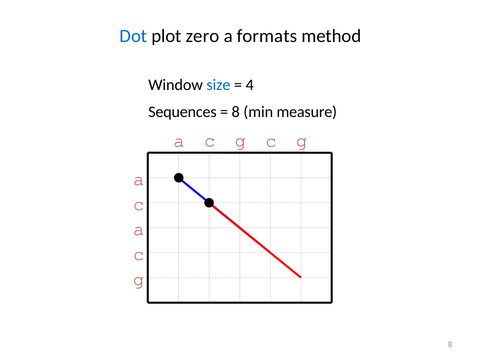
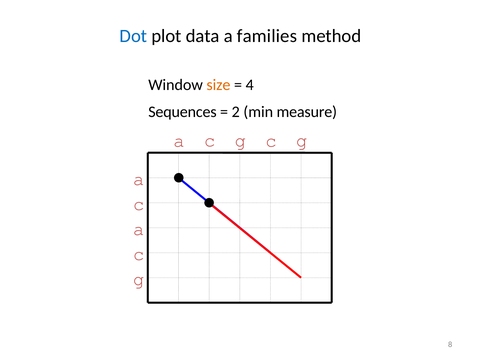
zero: zero -> data
formats: formats -> families
size colour: blue -> orange
8 at (236, 112): 8 -> 2
